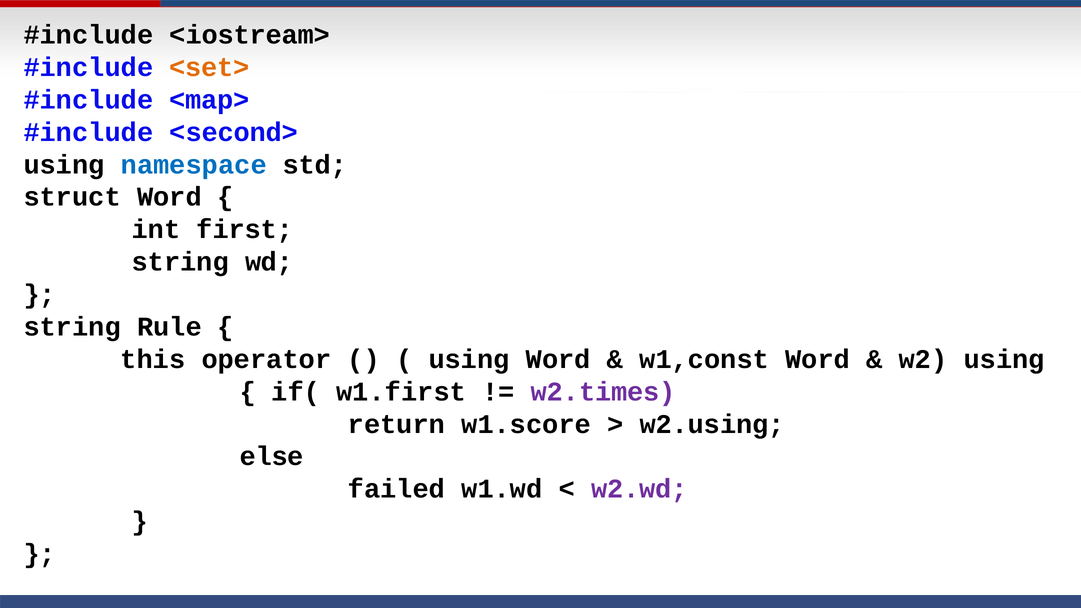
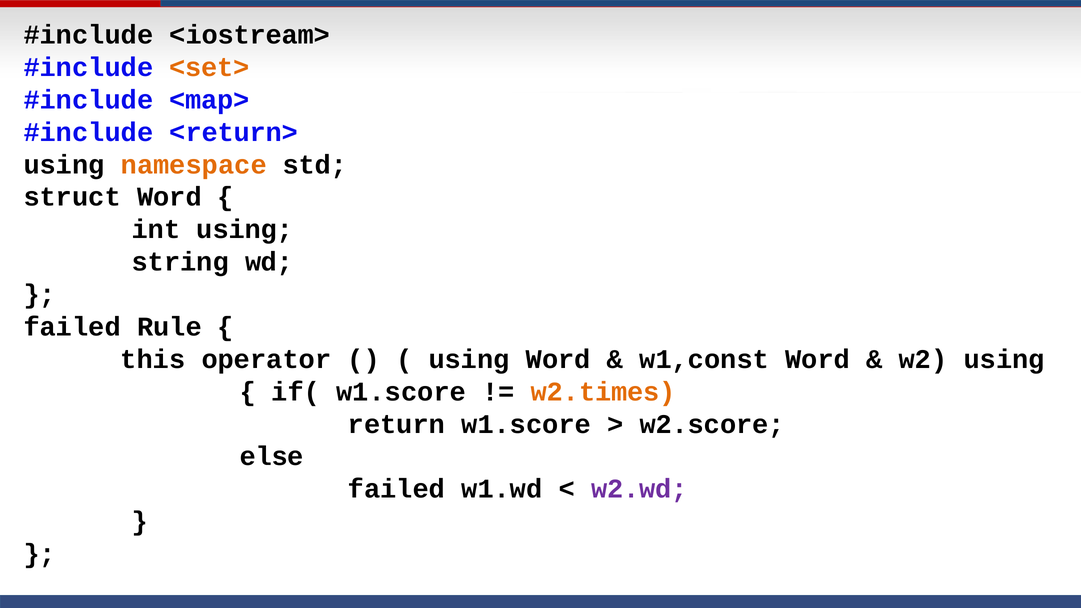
<second>: <second> -> <return>
namespace colour: blue -> orange
int first: first -> using
string at (72, 327): string -> failed
if( w1.first: w1.first -> w1.score
w2.times colour: purple -> orange
w2.using: w2.using -> w2.score
